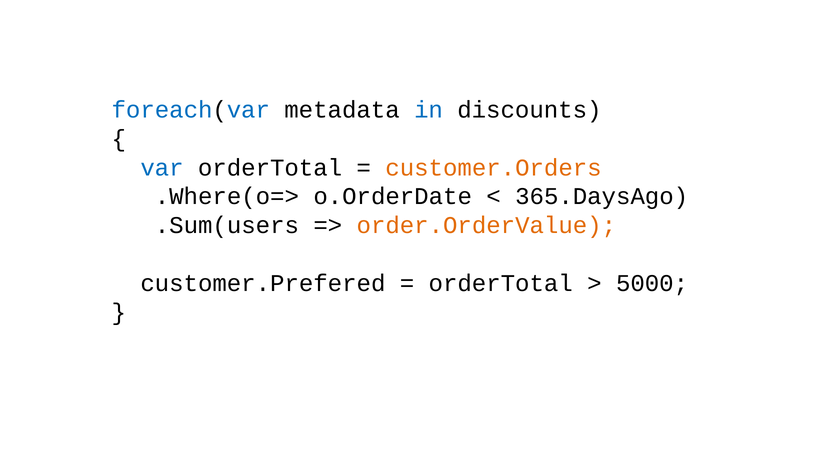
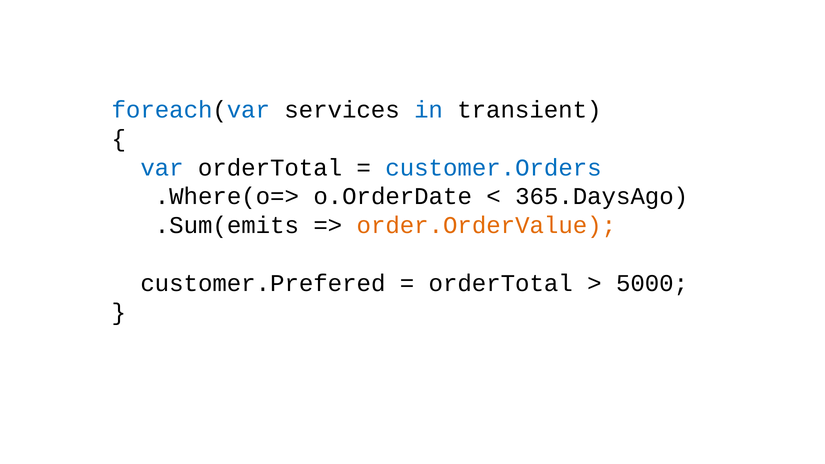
metadata: metadata -> services
discounts: discounts -> transient
customer.Orders colour: orange -> blue
.Sum(users: .Sum(users -> .Sum(emits
